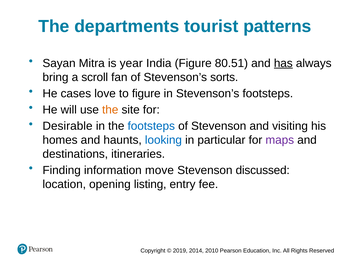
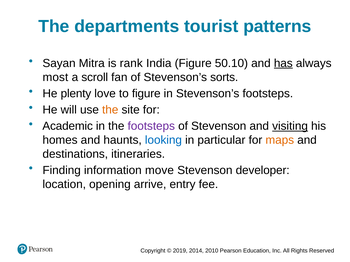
year: year -> rank
80.51: 80.51 -> 50.10
bring: bring -> most
cases: cases -> plenty
Desirable: Desirable -> Academic
footsteps at (151, 126) colour: blue -> purple
visiting underline: none -> present
maps colour: purple -> orange
discussed: discussed -> developer
listing: listing -> arrive
